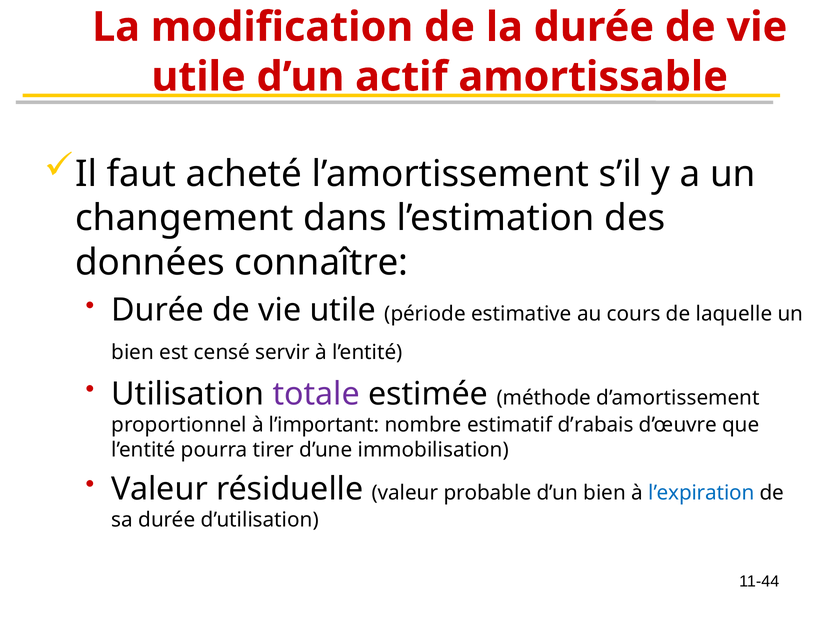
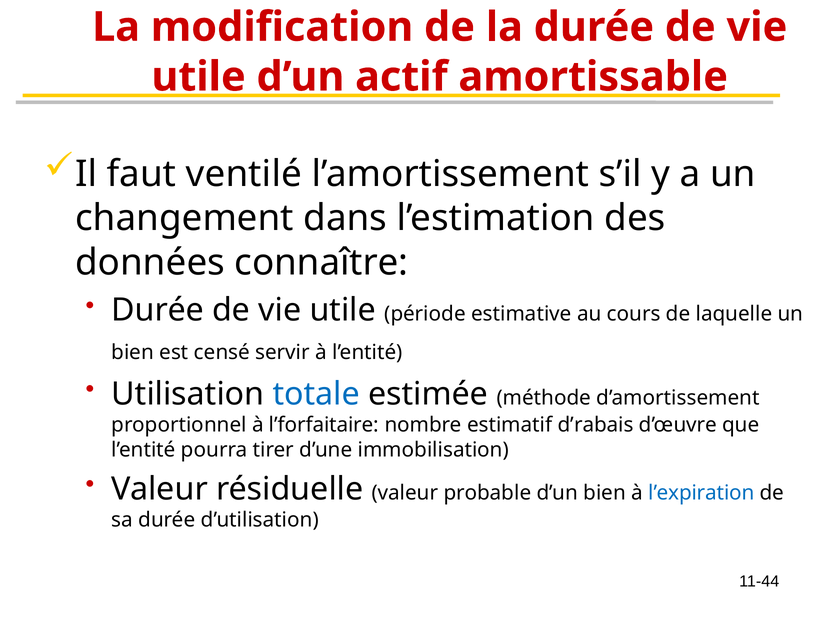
acheté: acheté -> ventilé
totale colour: purple -> blue
l’important: l’important -> l’forfaitaire
